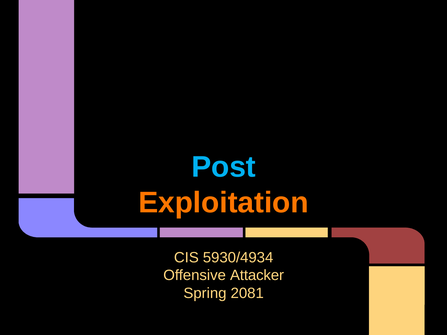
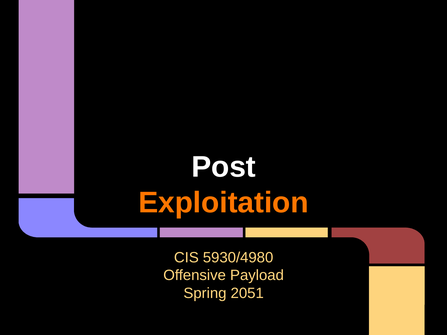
Post colour: light blue -> white
5930/4934: 5930/4934 -> 5930/4980
Attacker: Attacker -> Payload
2081: 2081 -> 2051
